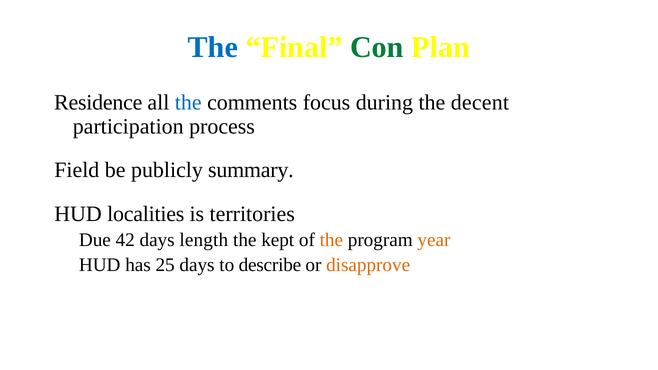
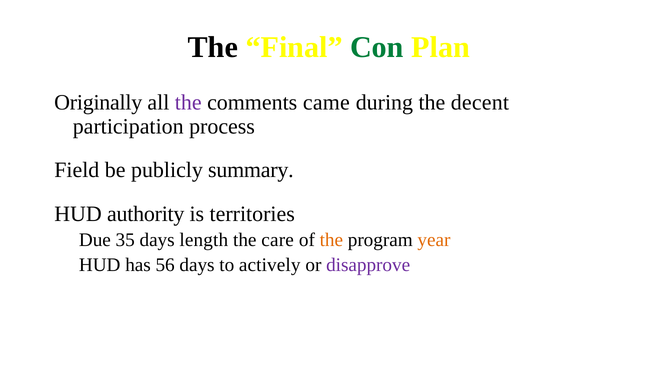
The at (213, 47) colour: blue -> black
Residence: Residence -> Originally
the at (188, 103) colour: blue -> purple
focus: focus -> came
localities: localities -> authority
42: 42 -> 35
kept: kept -> care
25: 25 -> 56
describe: describe -> actively
disapprove colour: orange -> purple
